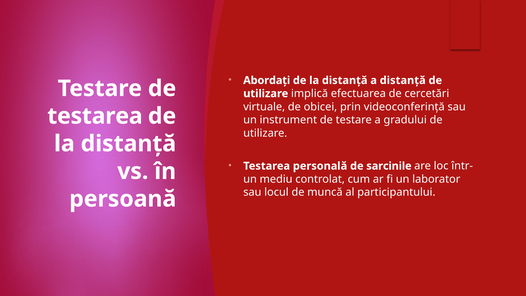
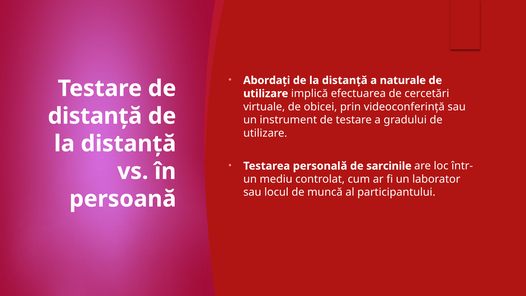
a distanță: distanță -> naturale
testarea at (95, 116): testarea -> distanță
